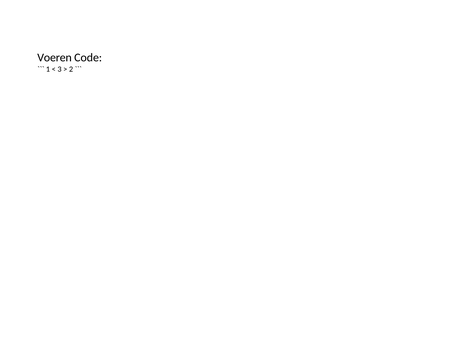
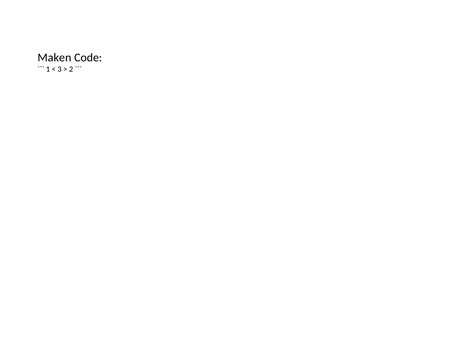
Voeren: Voeren -> Maken
